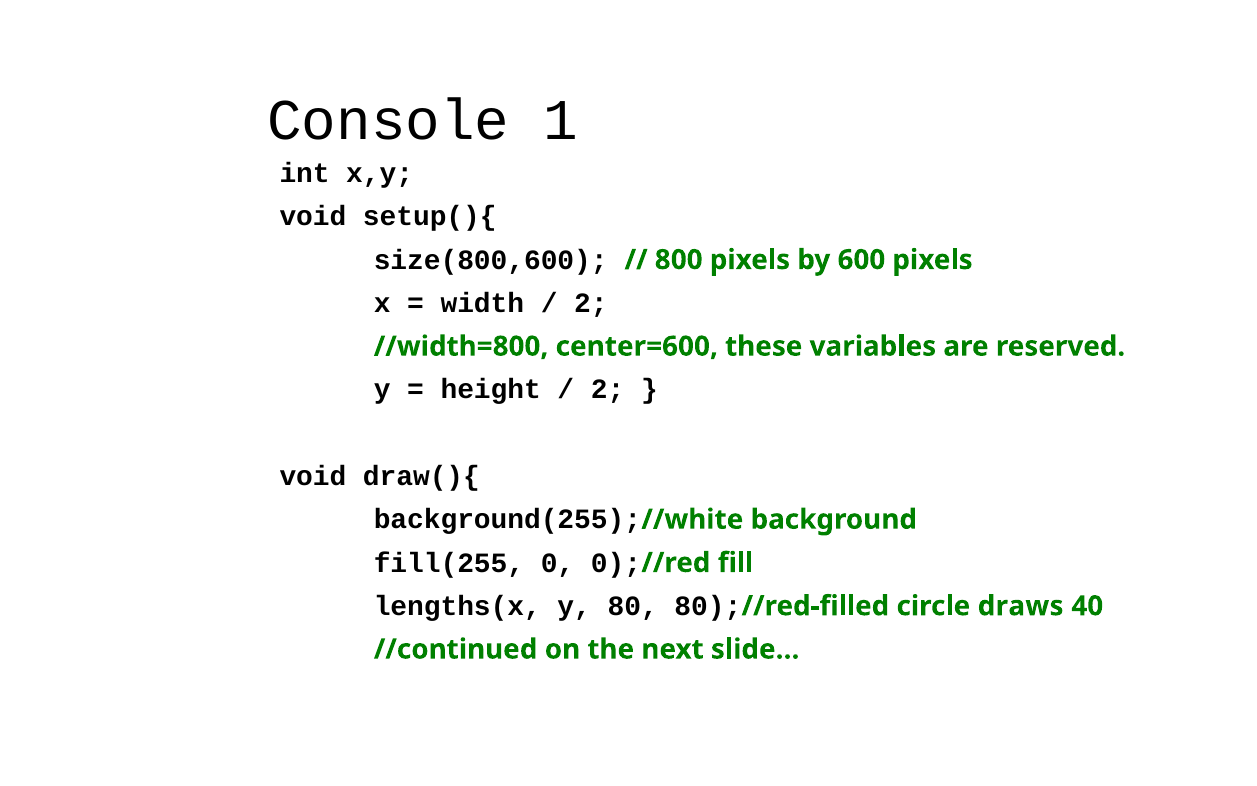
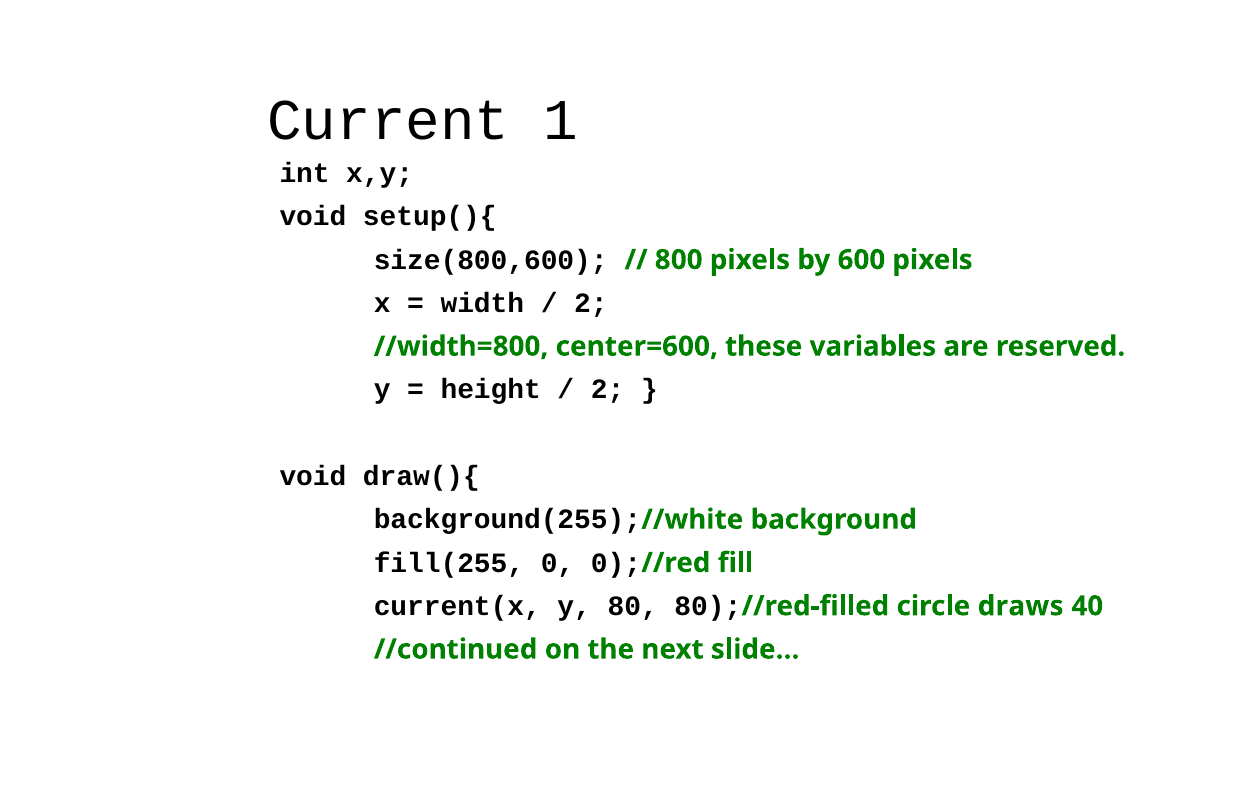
Console: Console -> Current
lengths(x: lengths(x -> current(x
